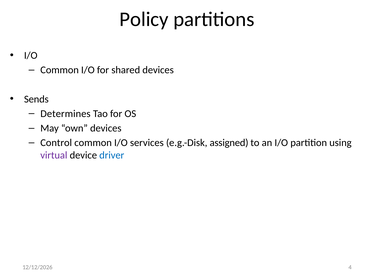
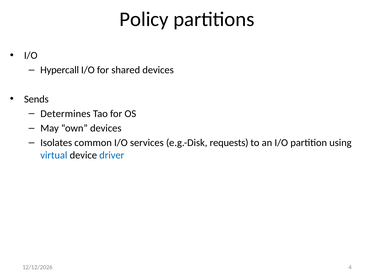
Common at (60, 70): Common -> Hypercall
Control: Control -> Isolates
assigned: assigned -> requests
virtual colour: purple -> blue
